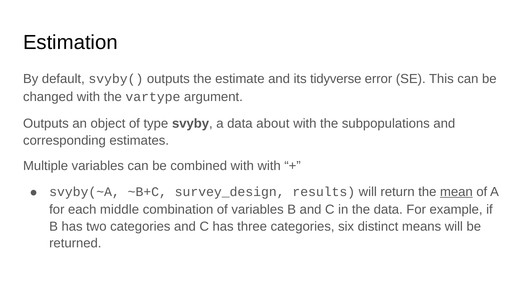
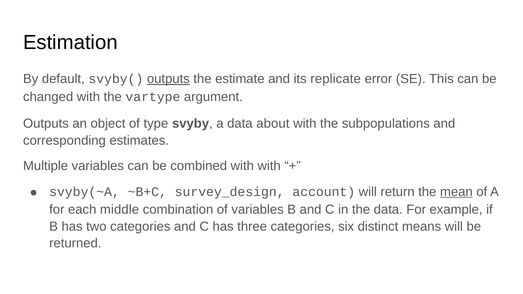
outputs at (168, 79) underline: none -> present
tidyverse: tidyverse -> replicate
results: results -> account
